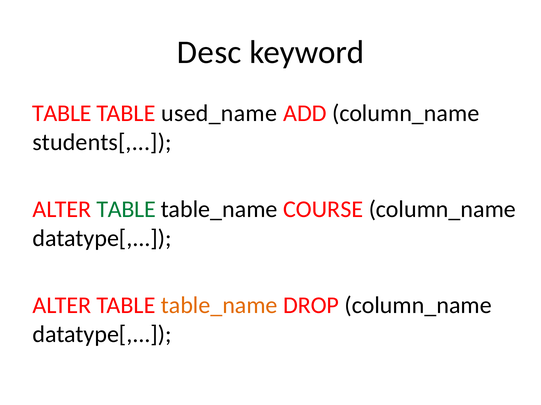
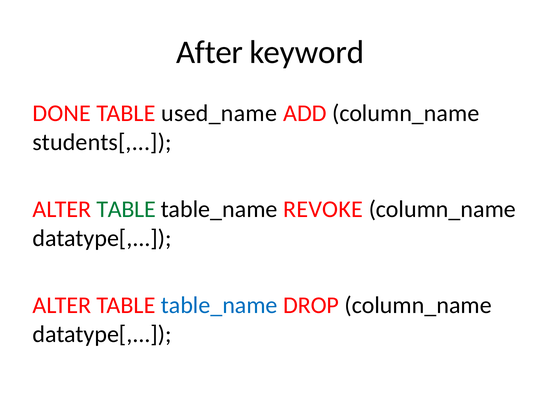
Desc: Desc -> After
TABLE at (62, 113): TABLE -> DONE
COURSE: COURSE -> REVOKE
table_name at (219, 306) colour: orange -> blue
